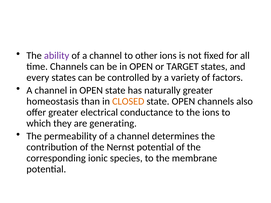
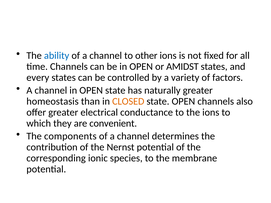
ability colour: purple -> blue
TARGET: TARGET -> AMIDST
generating: generating -> convenient
permeability: permeability -> components
